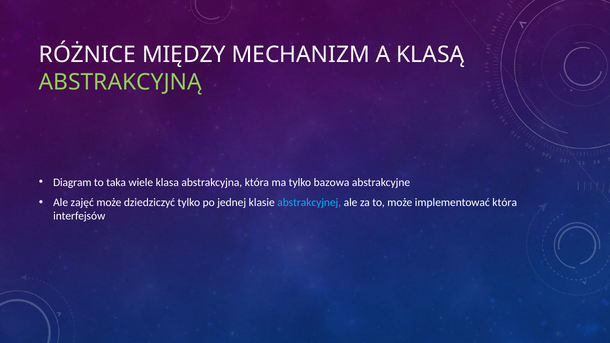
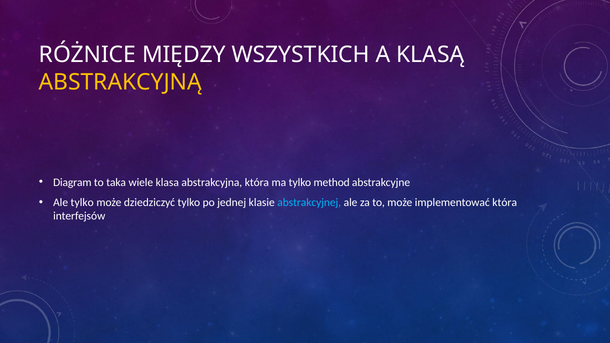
MECHANIZM: MECHANIZM -> WSZYSTKICH
ABSTRAKCYJNĄ colour: light green -> yellow
bazowa: bazowa -> method
Ale zajęć: zajęć -> tylko
